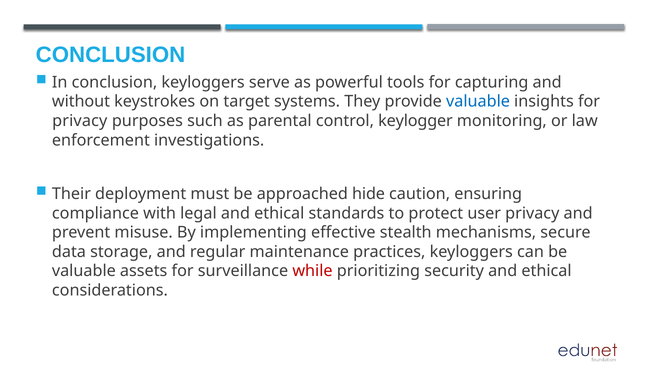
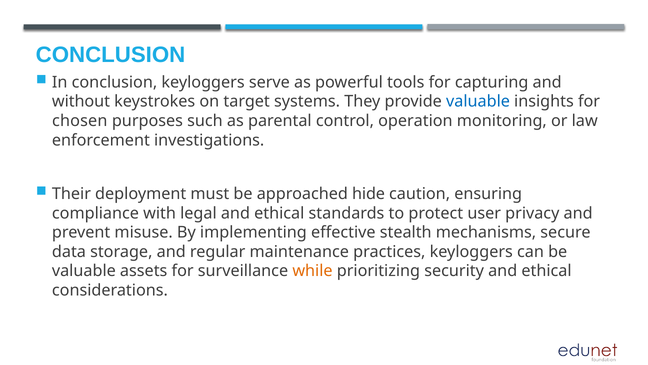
privacy at (80, 121): privacy -> chosen
keylogger: keylogger -> operation
while colour: red -> orange
